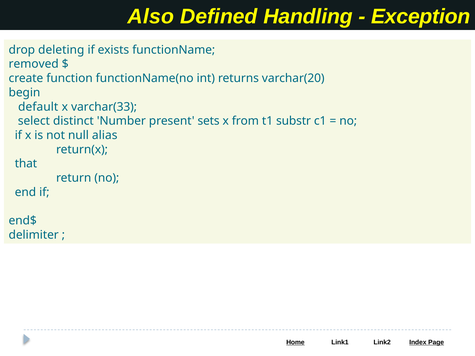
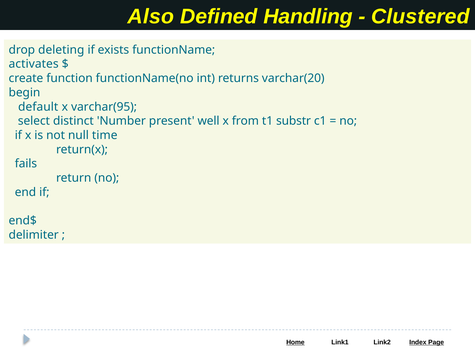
Exception: Exception -> Clustered
removed: removed -> activates
varchar(33: varchar(33 -> varchar(95
sets: sets -> well
alias: alias -> time
that: that -> fails
